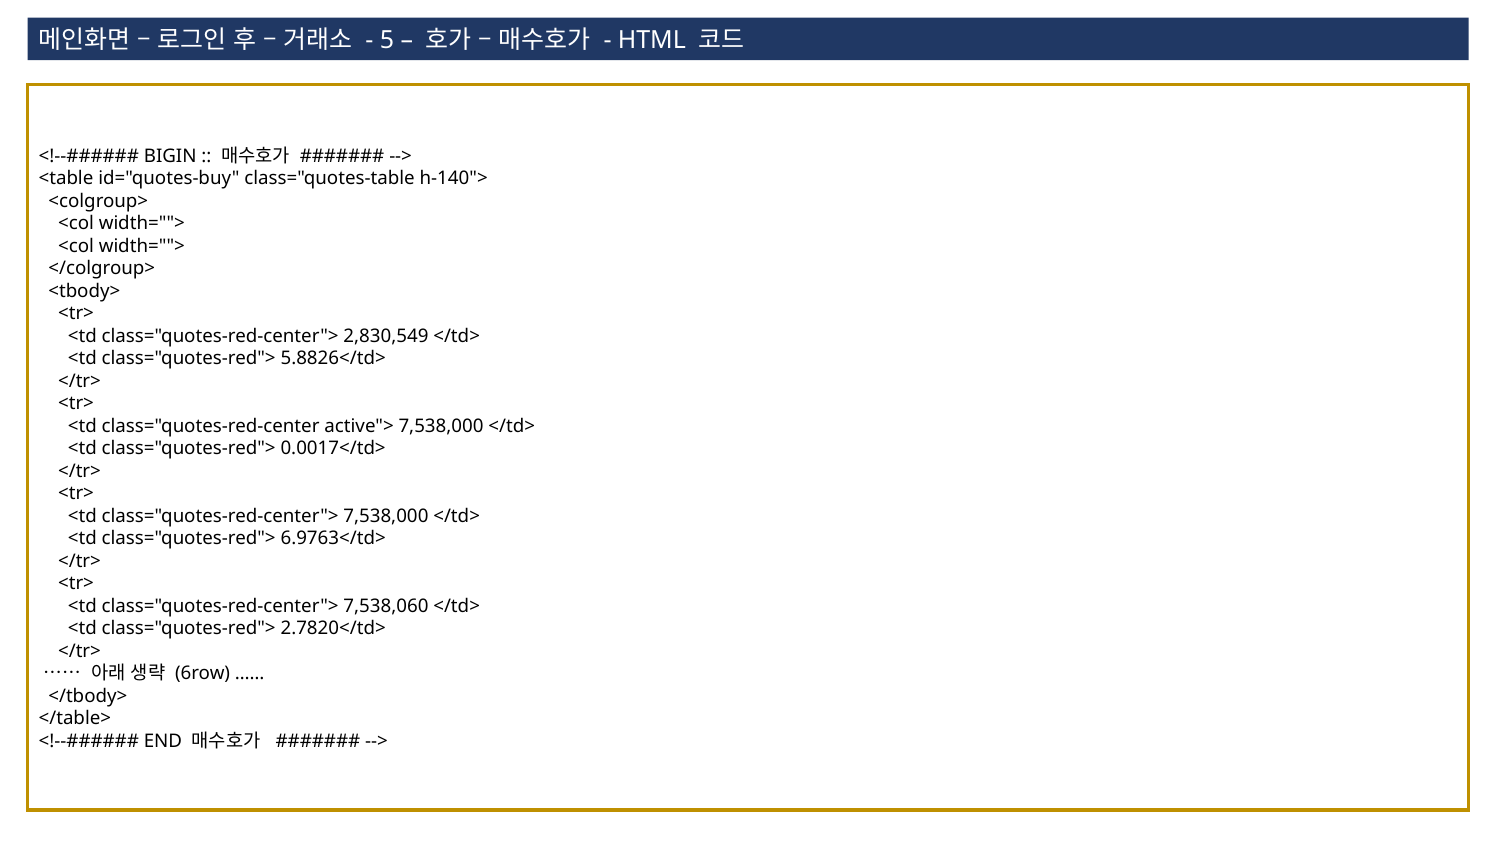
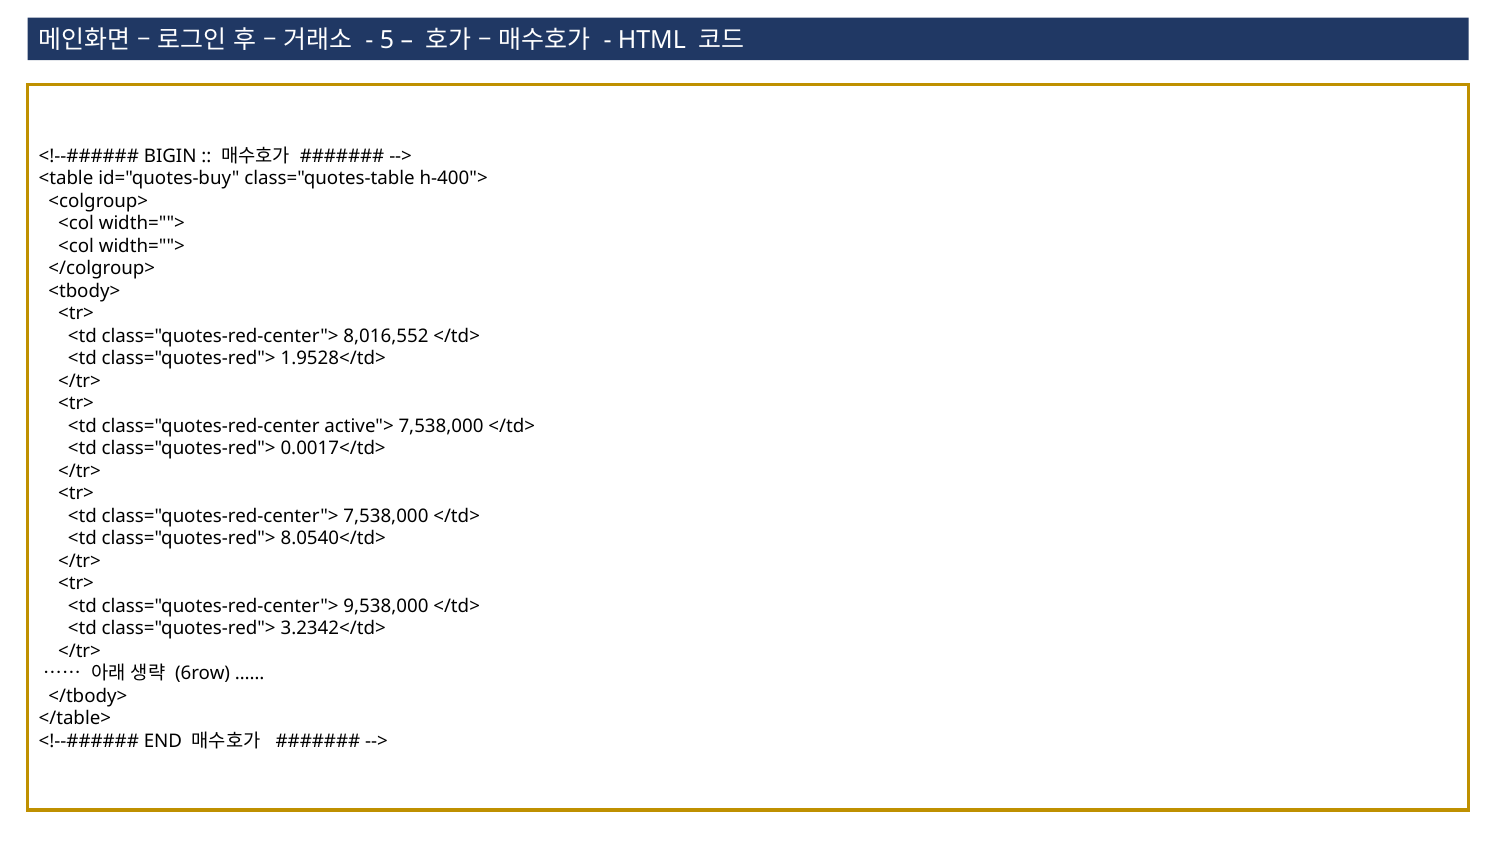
h-140">: h-140"> -> h-400">
2,830,549: 2,830,549 -> 8,016,552
5.8826</td>: 5.8826</td> -> 1.9528</td>
6.9763</td>: 6.9763</td> -> 8.0540</td>
7,538,060: 7,538,060 -> 9,538,000
2.7820</td>: 2.7820</td> -> 3.2342</td>
